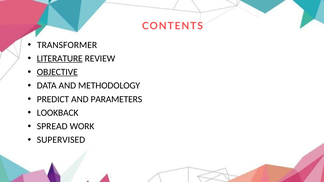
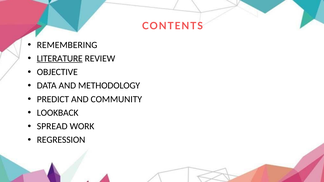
TRANSFORMER: TRANSFORMER -> REMEMBERING
OBJECTIVE underline: present -> none
PARAMETERS: PARAMETERS -> COMMUNITY
SUPERVISED: SUPERVISED -> REGRESSION
